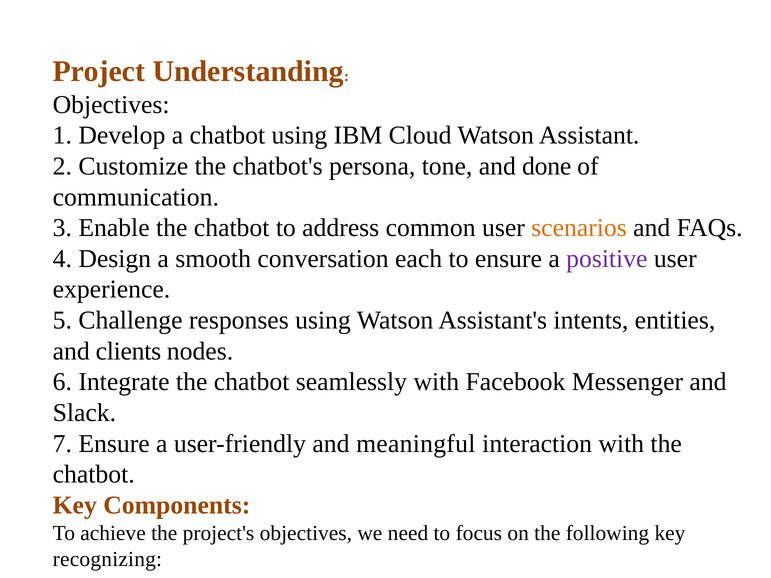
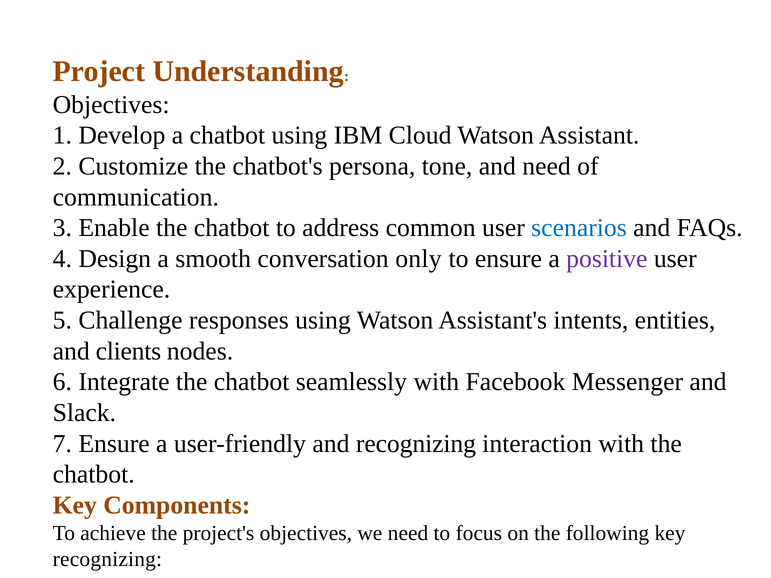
and done: done -> need
scenarios colour: orange -> blue
each: each -> only
and meaningful: meaningful -> recognizing
